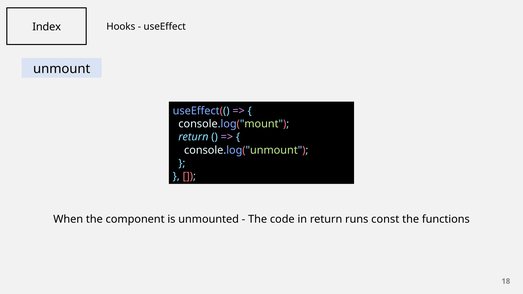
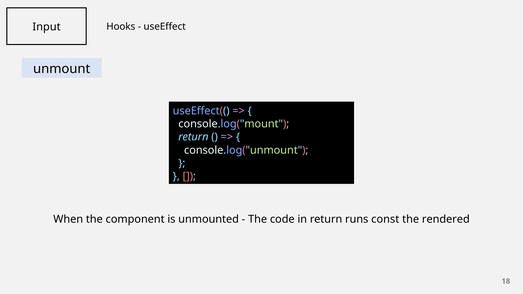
Index: Index -> Input
functions: functions -> rendered
